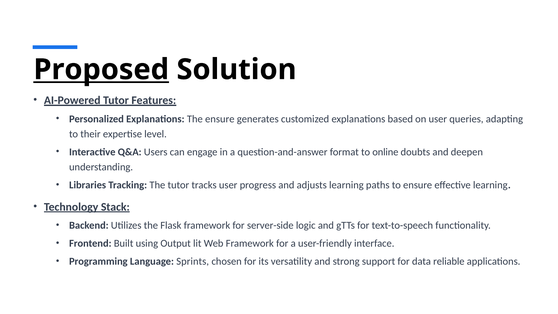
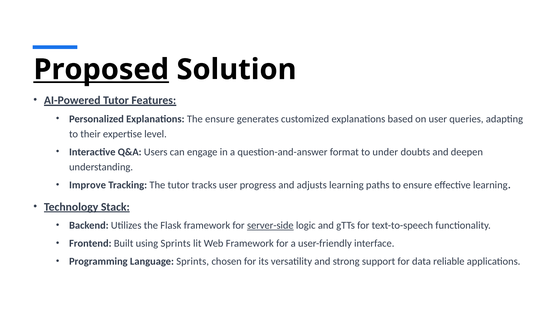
online: online -> under
Libraries: Libraries -> Improve
server-side underline: none -> present
using Output: Output -> Sprints
